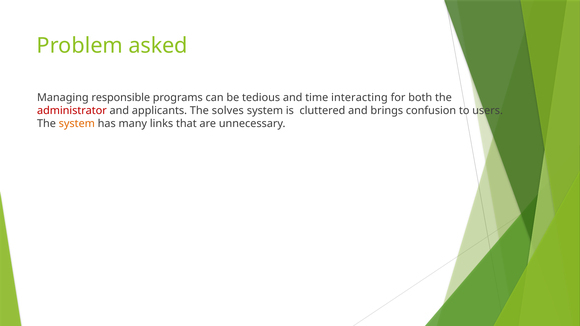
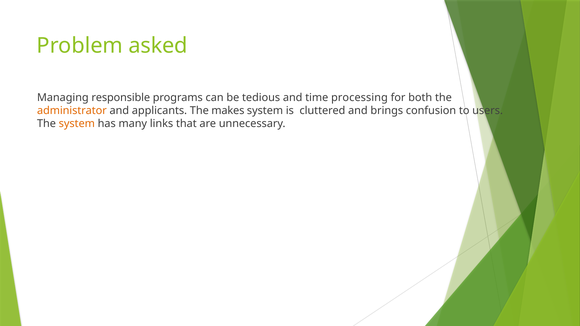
interacting: interacting -> processing
administrator colour: red -> orange
solves: solves -> makes
